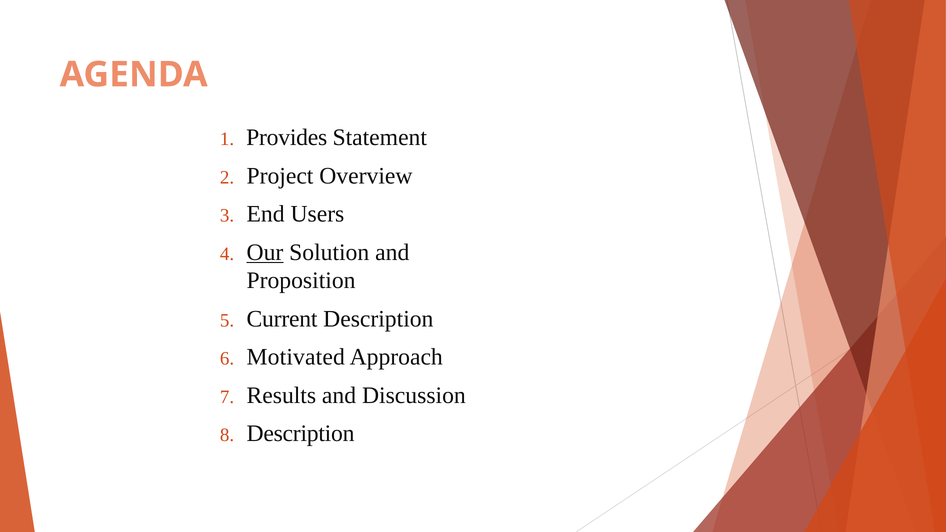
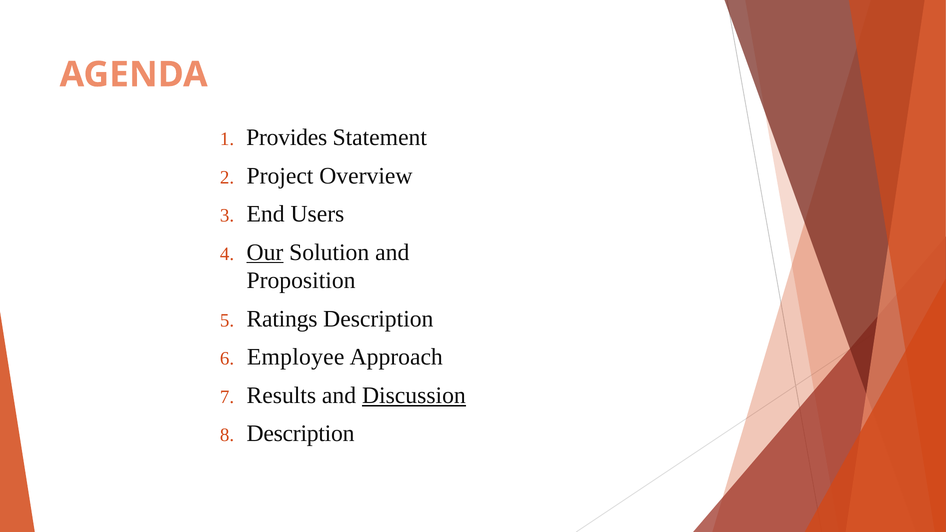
Current: Current -> Ratings
Motivated: Motivated -> Employee
Discussion underline: none -> present
